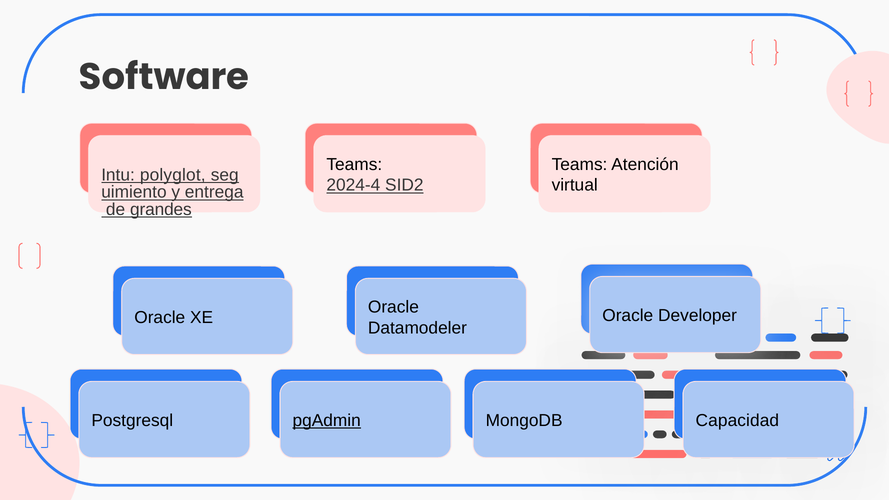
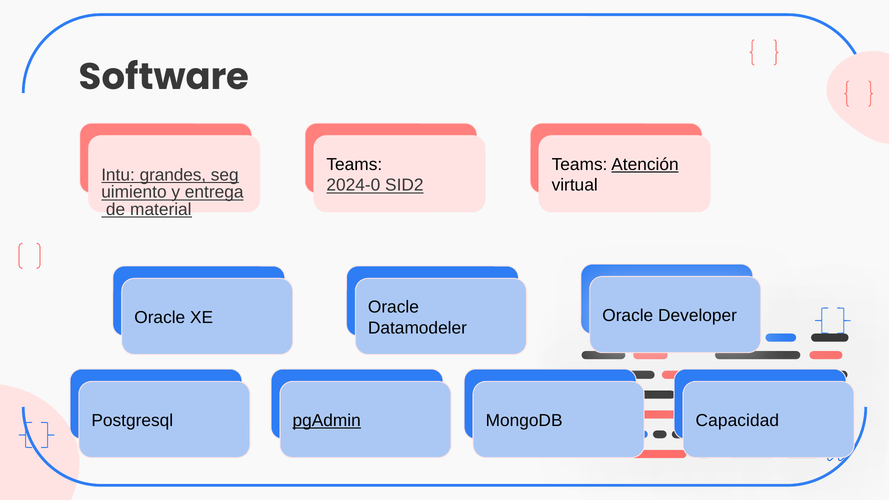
Atención underline: none -> present
polyglot: polyglot -> grandes
2024-4: 2024-4 -> 2024-0
grandes: grandes -> material
